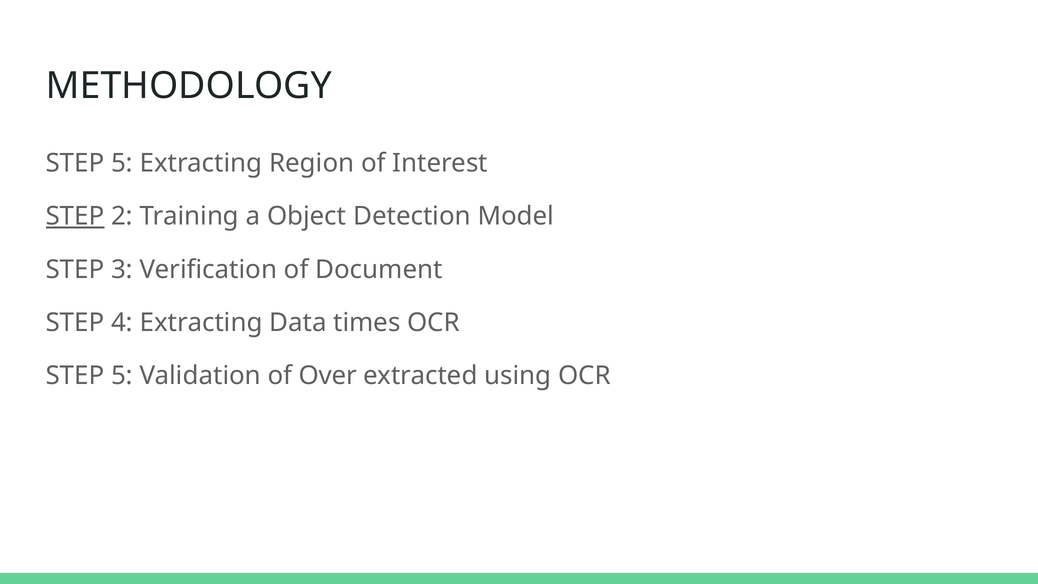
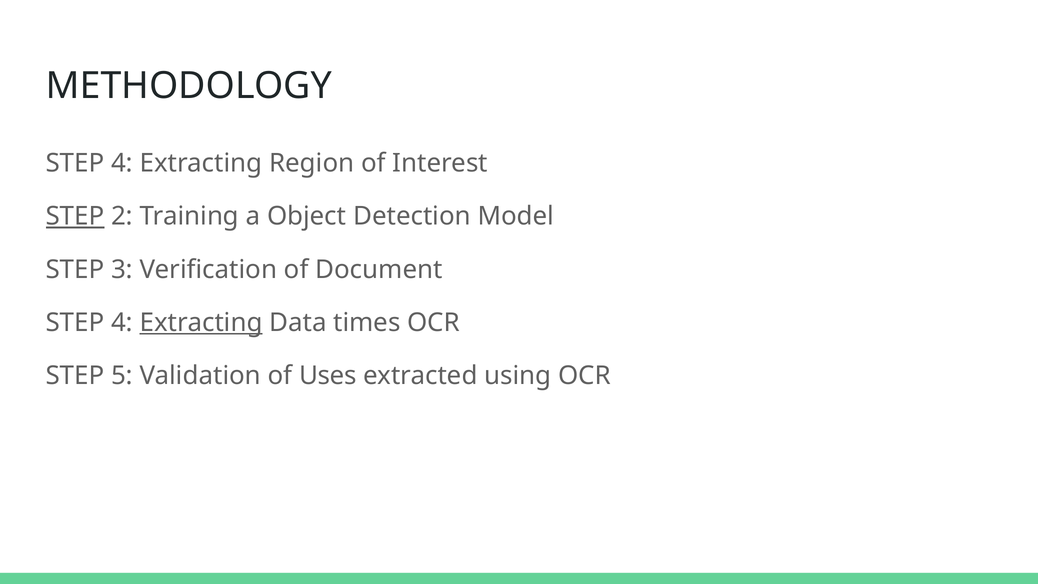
5 at (122, 163): 5 -> 4
Extracting at (201, 322) underline: none -> present
Over: Over -> Uses
